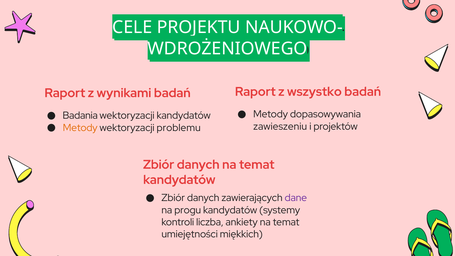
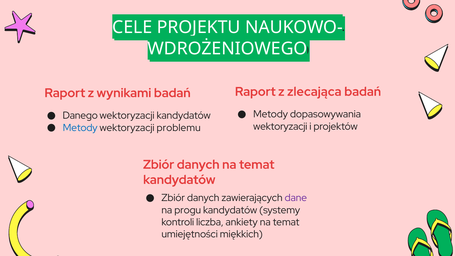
wszystko: wszystko -> zlecająca
Badania: Badania -> Danego
zawieszeniu at (280, 126): zawieszeniu -> wektoryzacji
Metody at (80, 128) colour: orange -> blue
